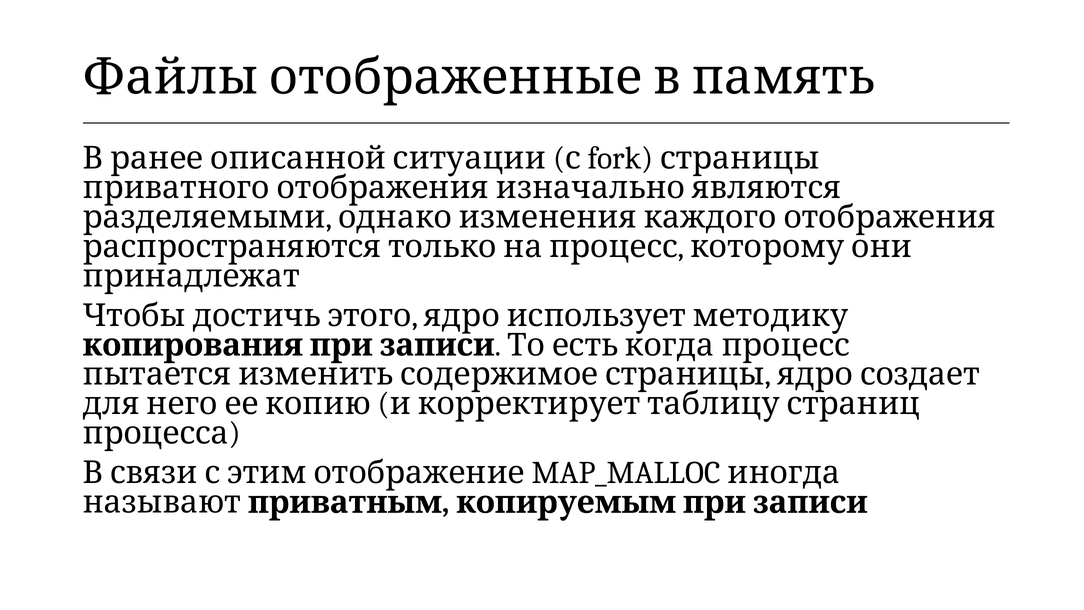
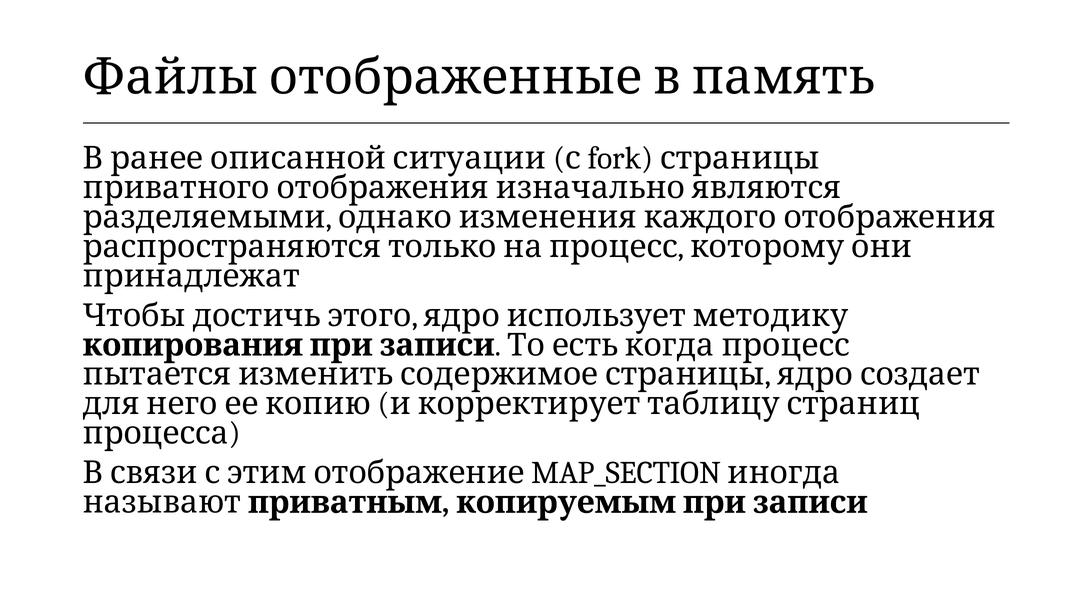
MAP_MALLOC: MAP_MALLOC -> MAP_SECTION
